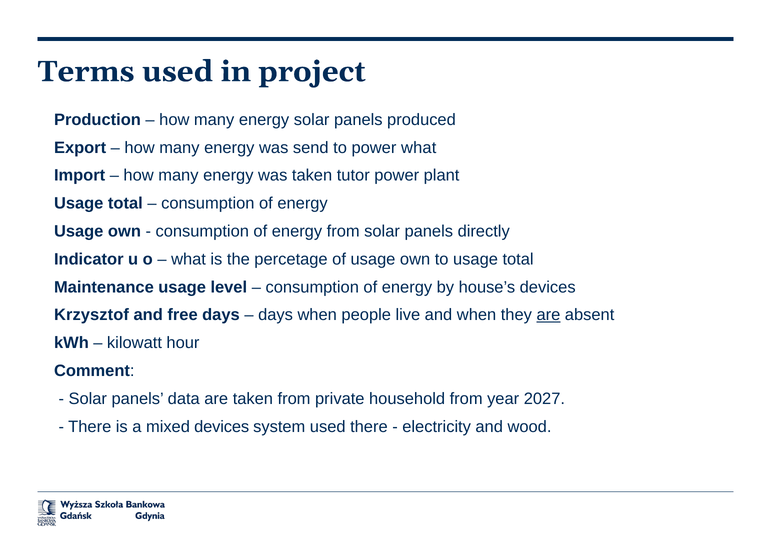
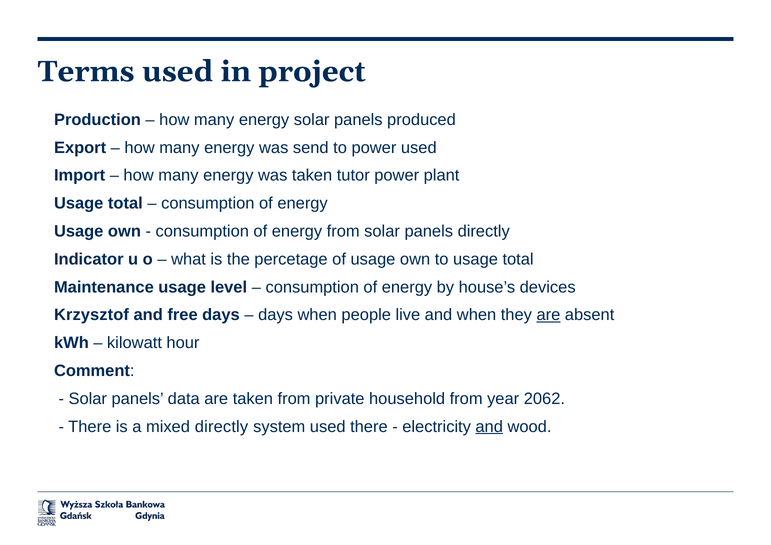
power what: what -> used
2027: 2027 -> 2062
mixed devices: devices -> directly
and at (489, 427) underline: none -> present
